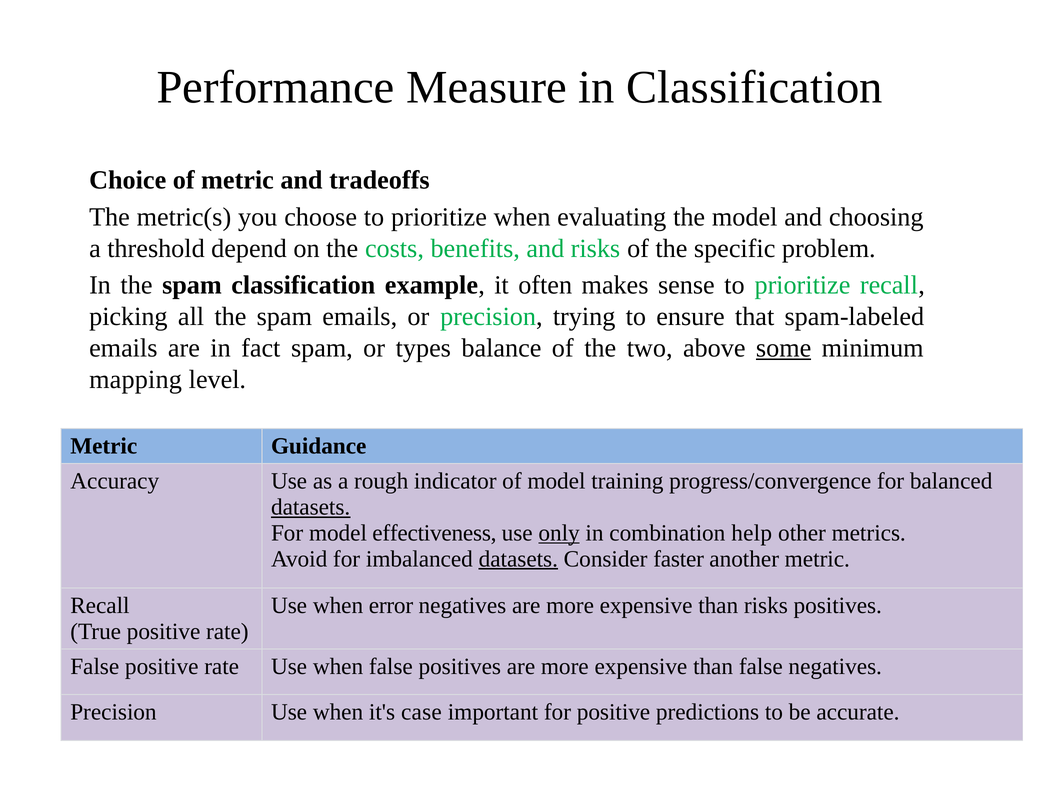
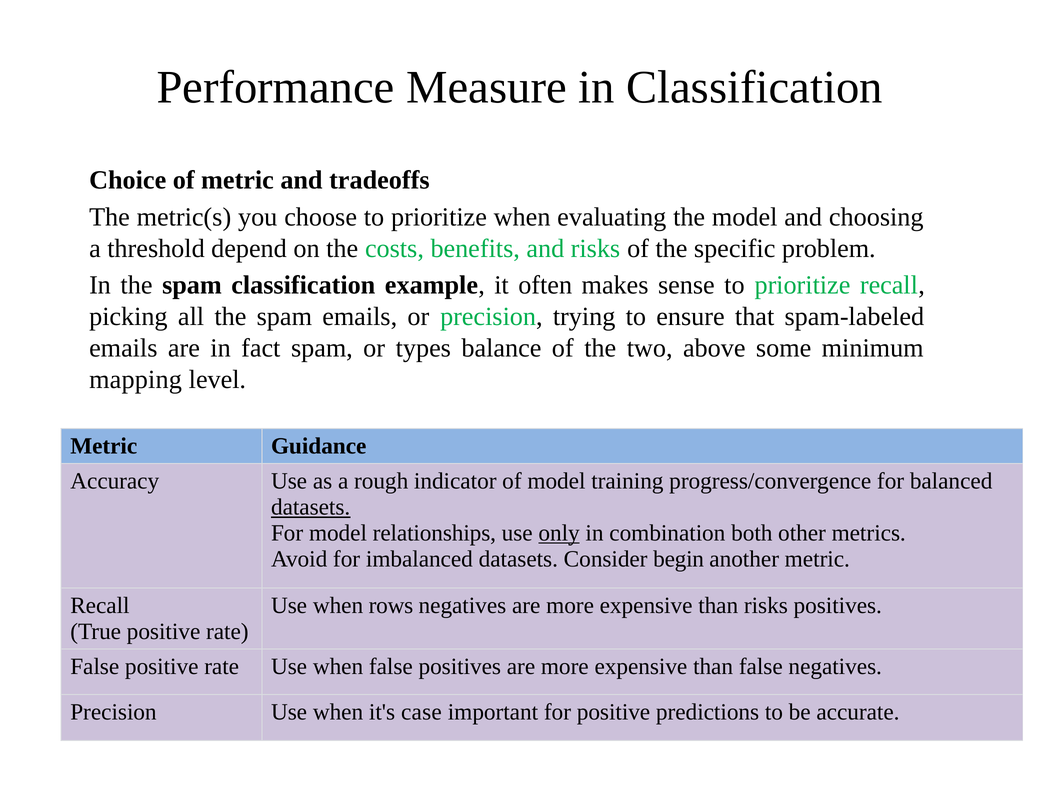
some underline: present -> none
effectiveness: effectiveness -> relationships
help: help -> both
datasets at (518, 559) underline: present -> none
faster: faster -> begin
error: error -> rows
